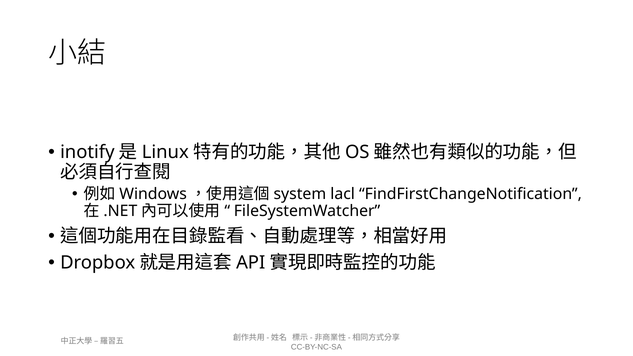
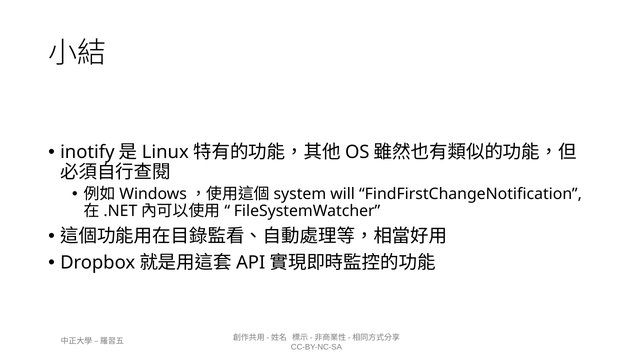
lacl: lacl -> will
